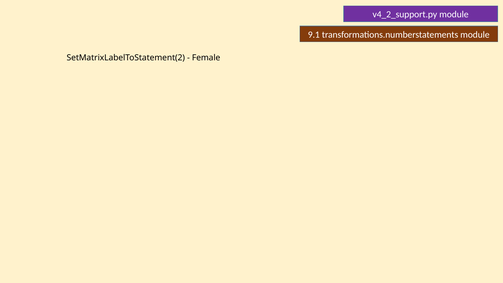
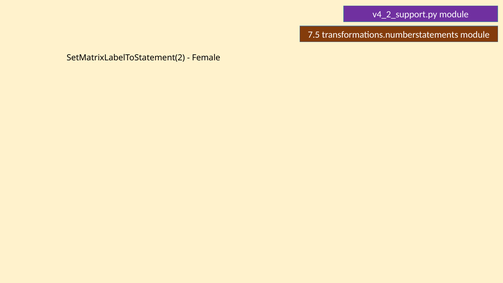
9.1: 9.1 -> 7.5
